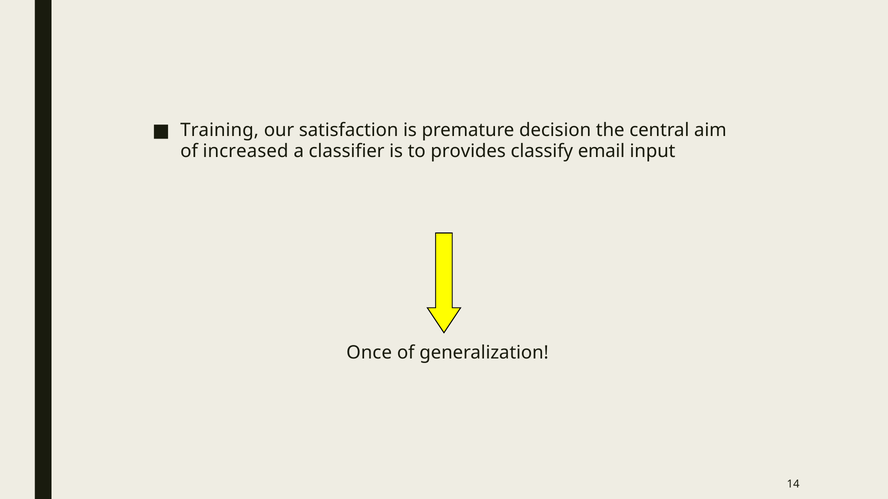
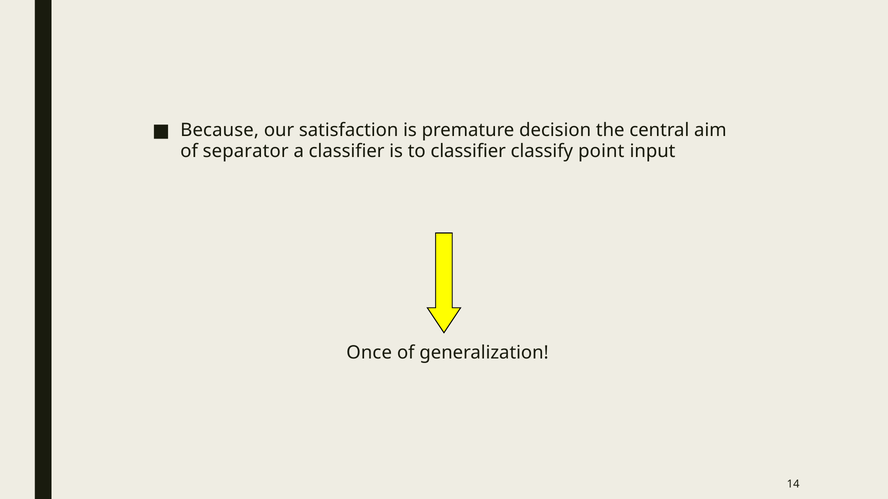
Training: Training -> Because
increased: increased -> separator
to provides: provides -> classifier
email: email -> point
